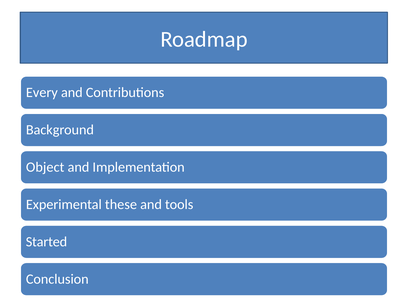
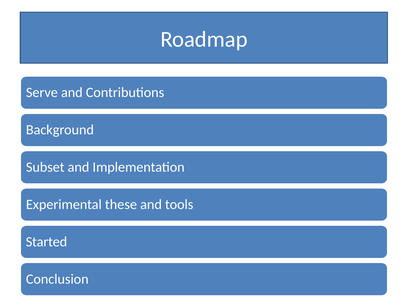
Every: Every -> Serve
Object: Object -> Subset
